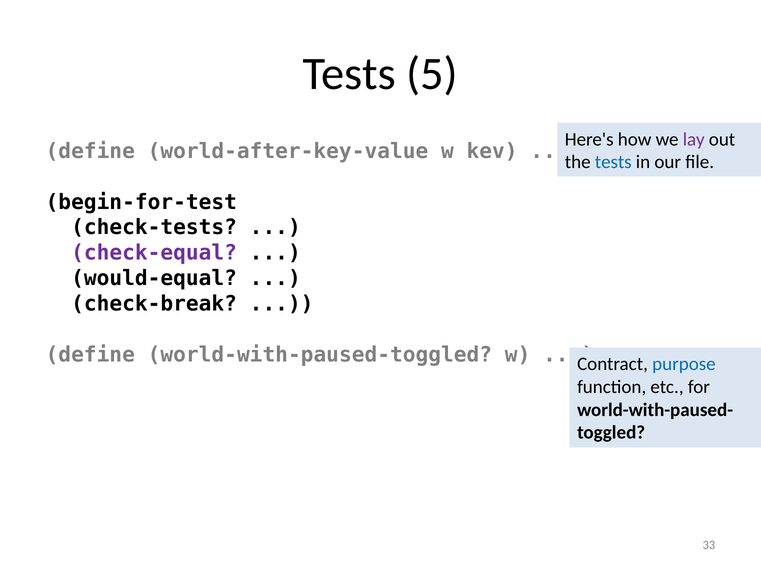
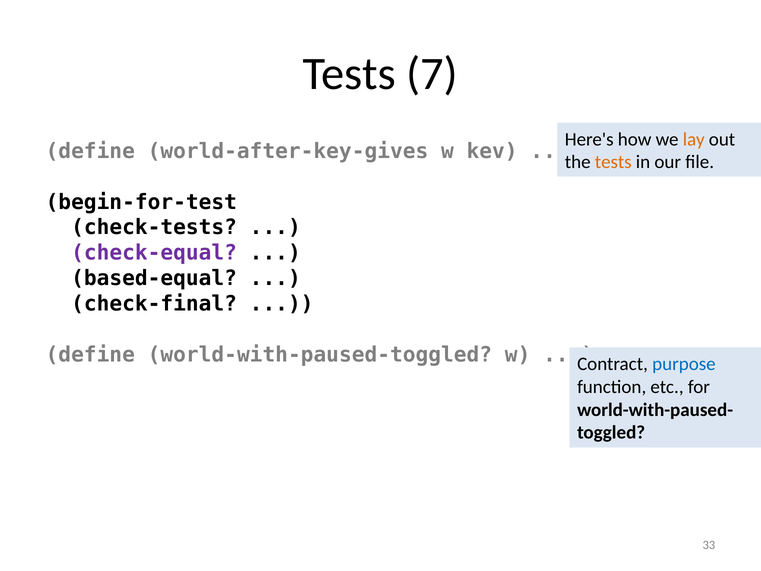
5: 5 -> 7
lay colour: purple -> orange
world-after-key-value: world-after-key-value -> world-after-key-gives
tests at (613, 162) colour: blue -> orange
would-equal: would-equal -> based-equal
check-break: check-break -> check-final
